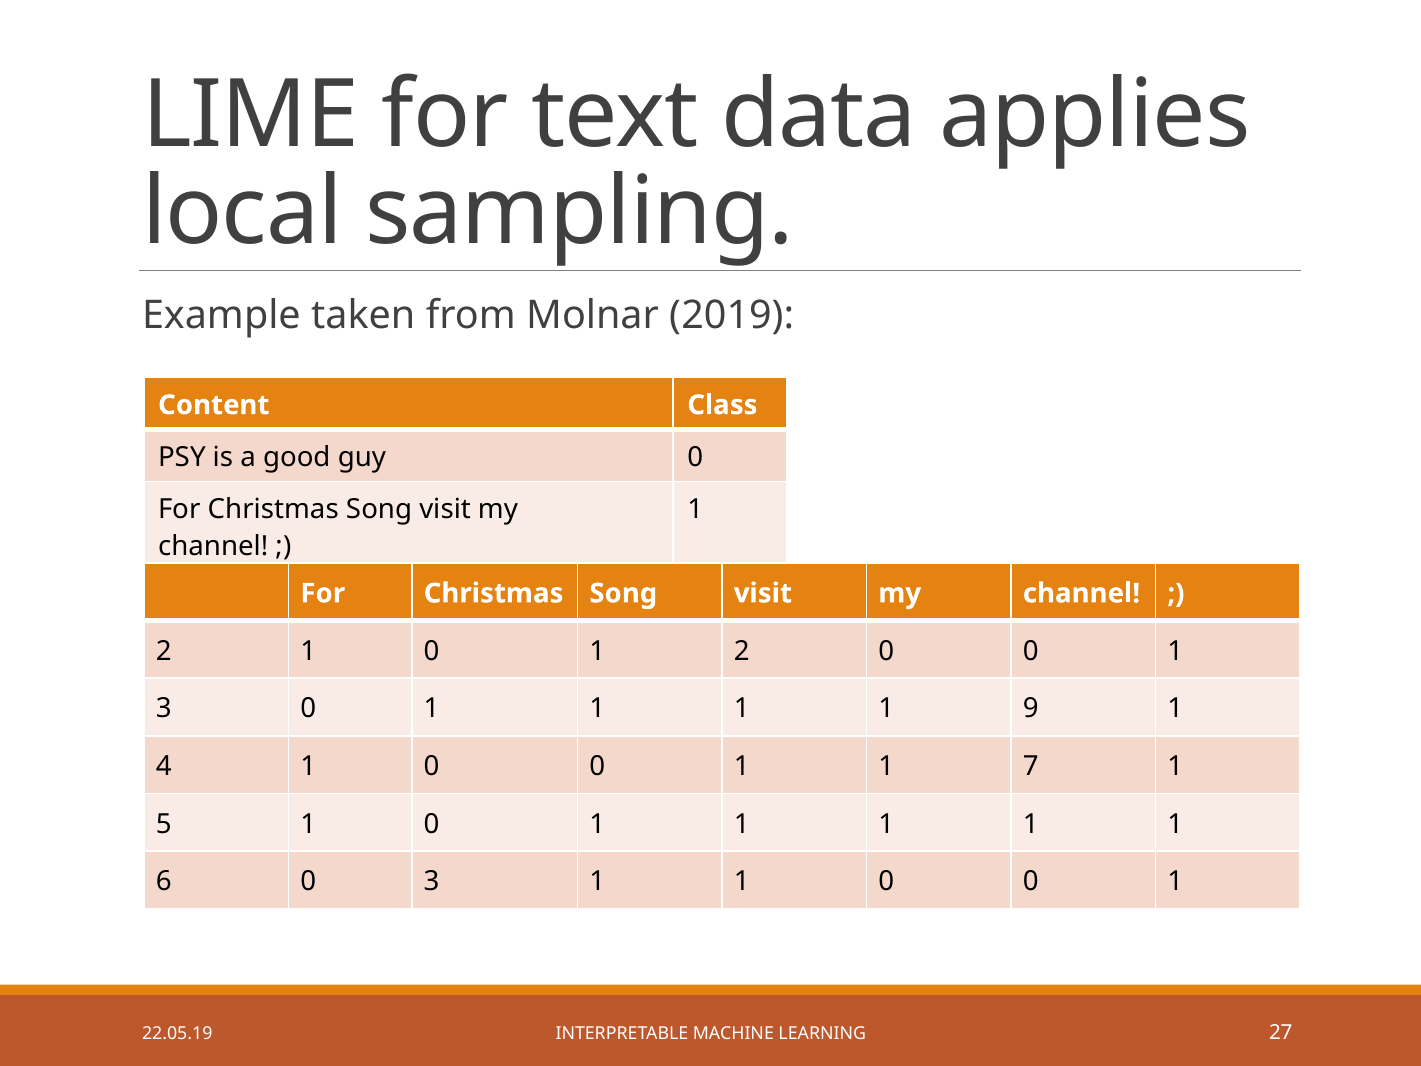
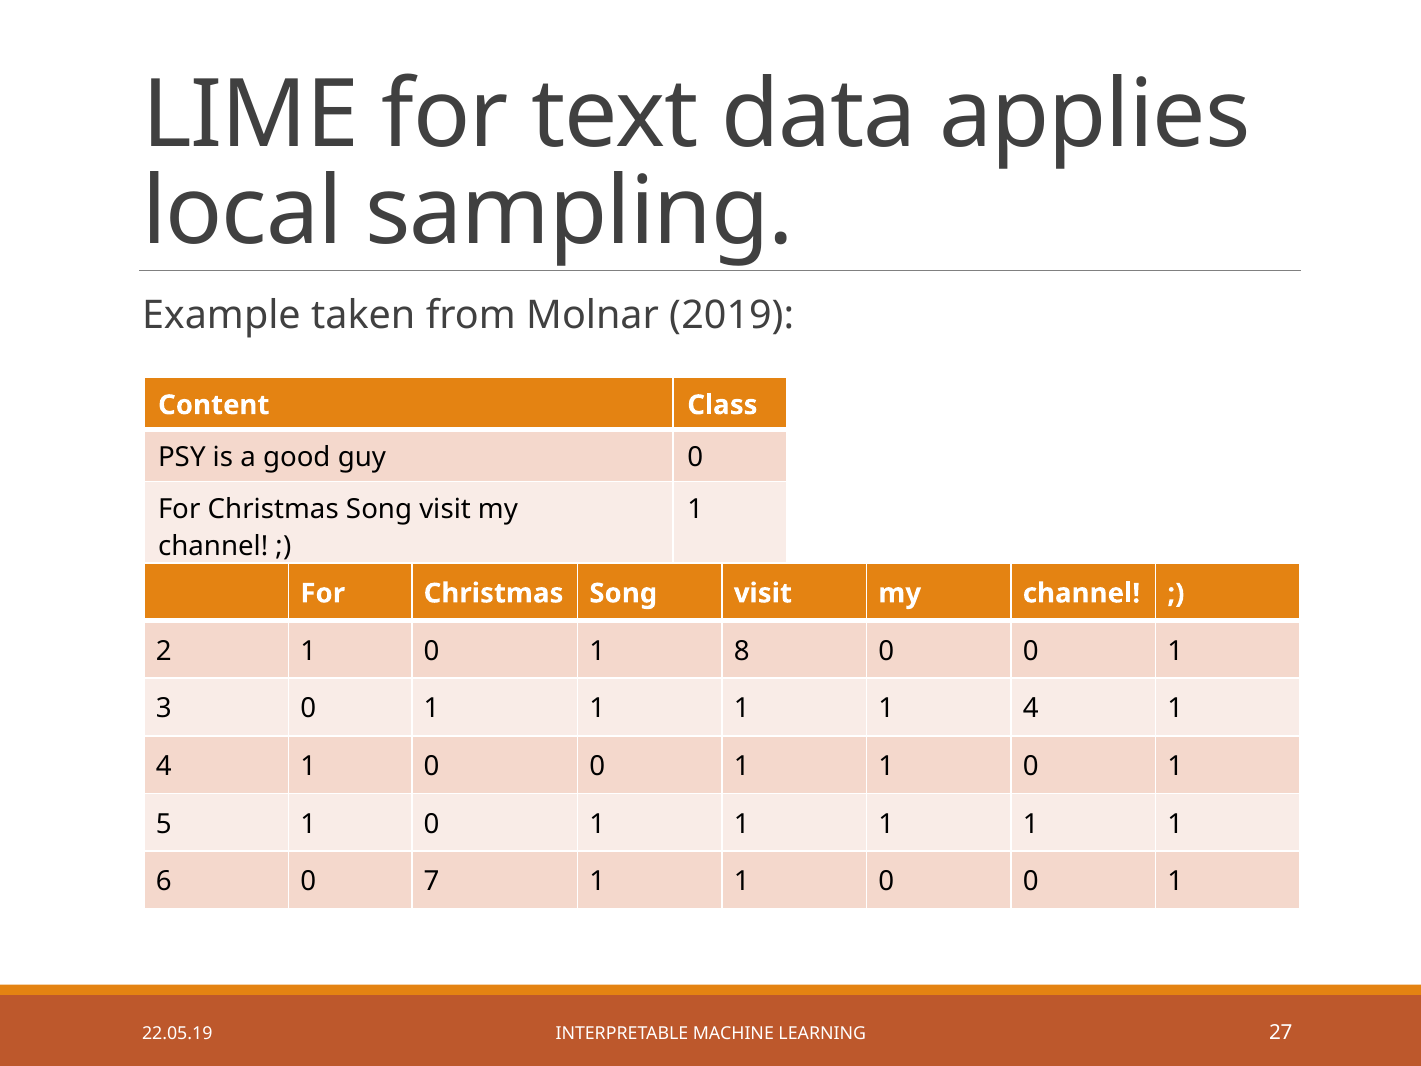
1 2: 2 -> 8
1 1 9: 9 -> 4
0 1 1 7: 7 -> 0
0 3: 3 -> 7
